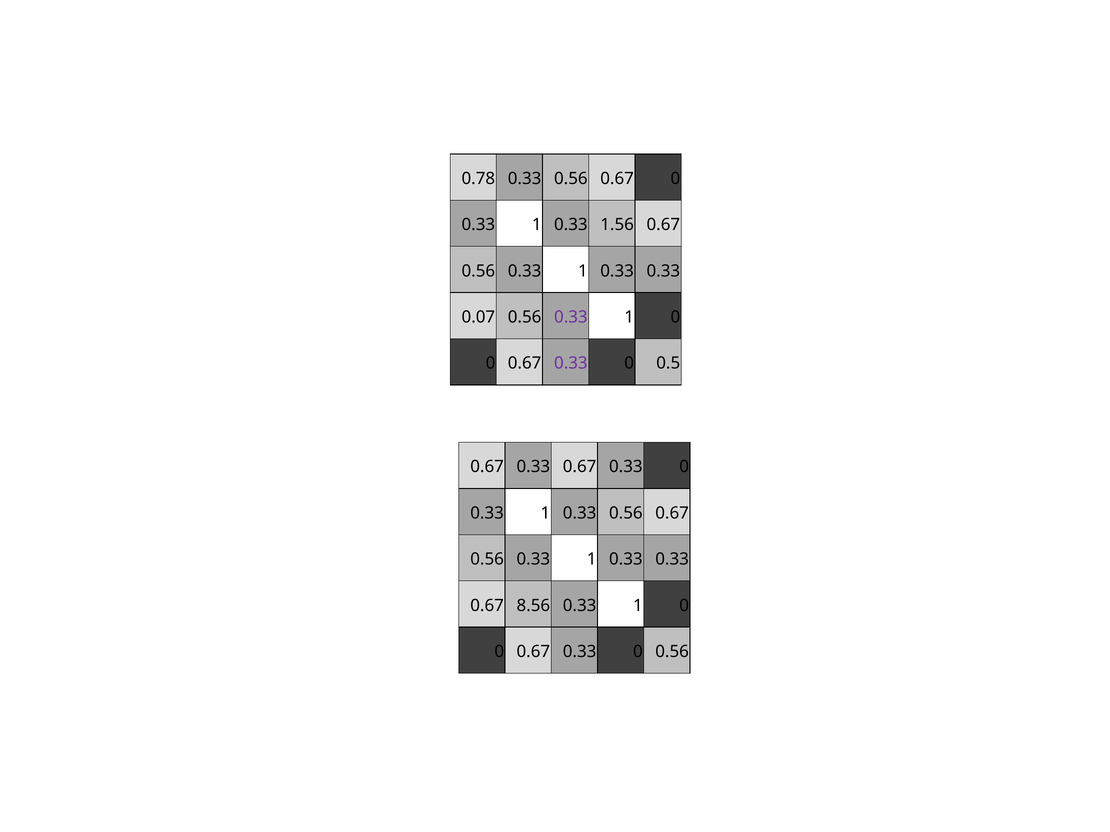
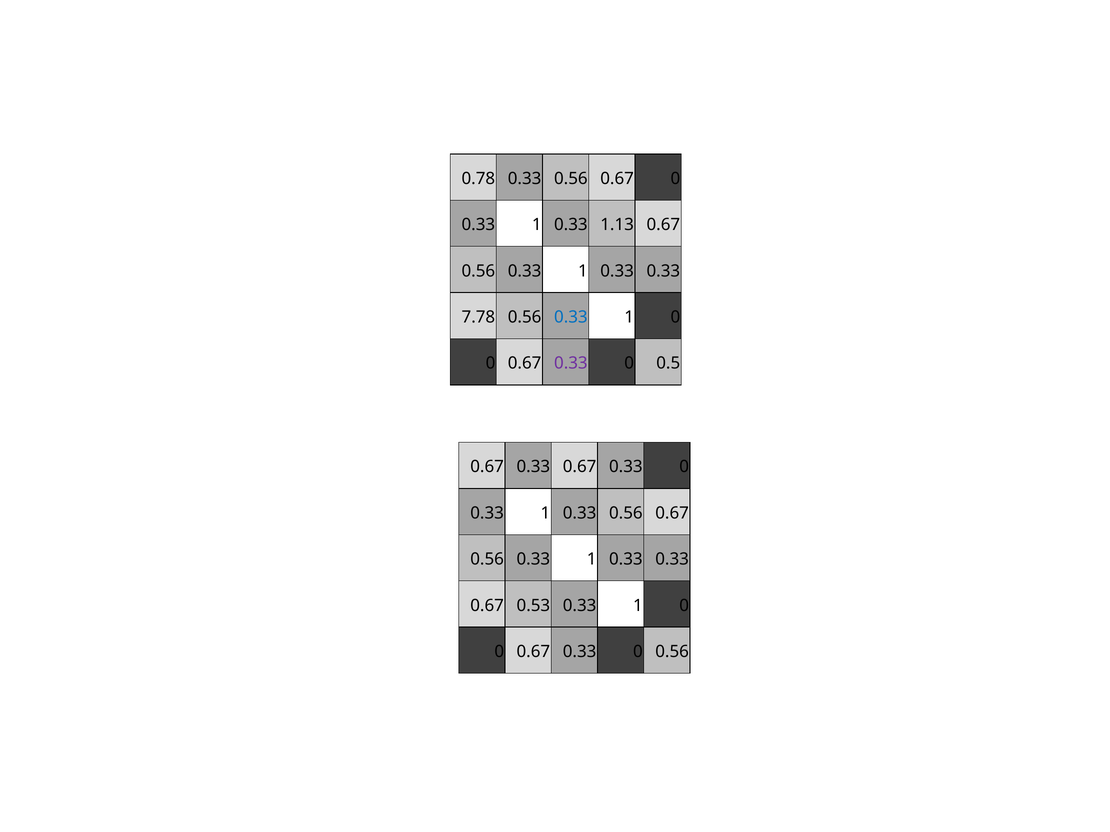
1.56: 1.56 -> 1.13
0.07: 0.07 -> 7.78
0.33 at (571, 317) colour: purple -> blue
8.56: 8.56 -> 0.53
